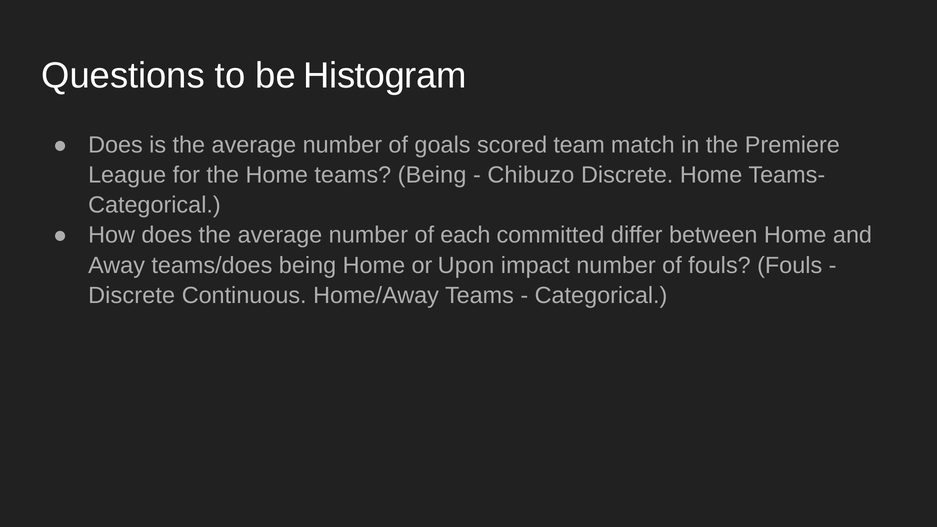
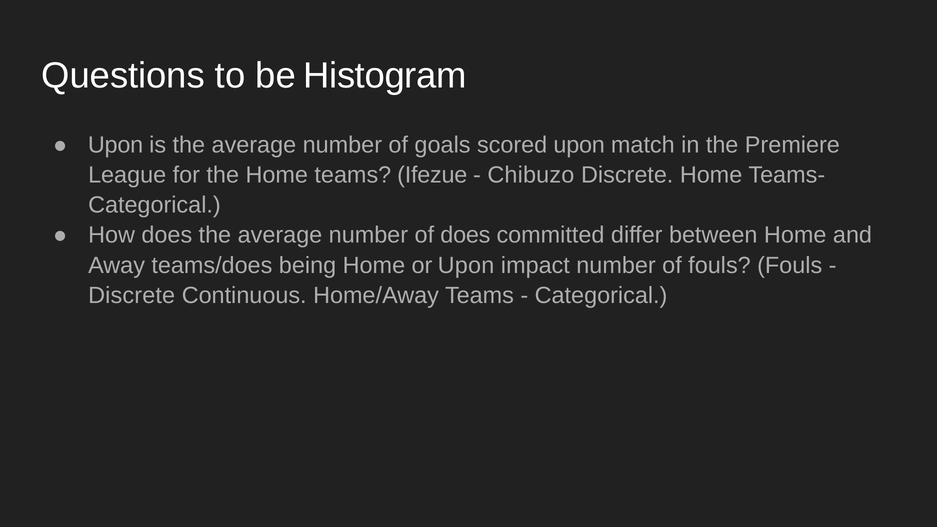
Does at (115, 145): Does -> Upon
scored team: team -> upon
teams Being: Being -> Ifezue
of each: each -> does
